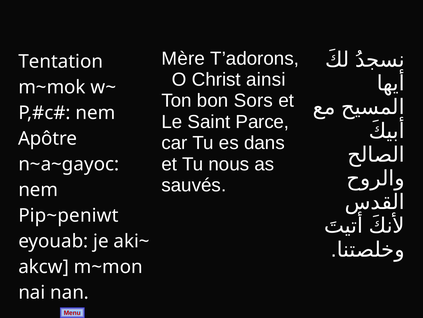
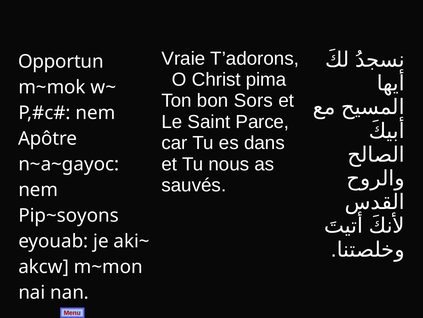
Mère: Mère -> Vraie
Tentation: Tentation -> Opportun
ainsi: ainsi -> pima
Pip~peniwt: Pip~peniwt -> Pip~soyons
